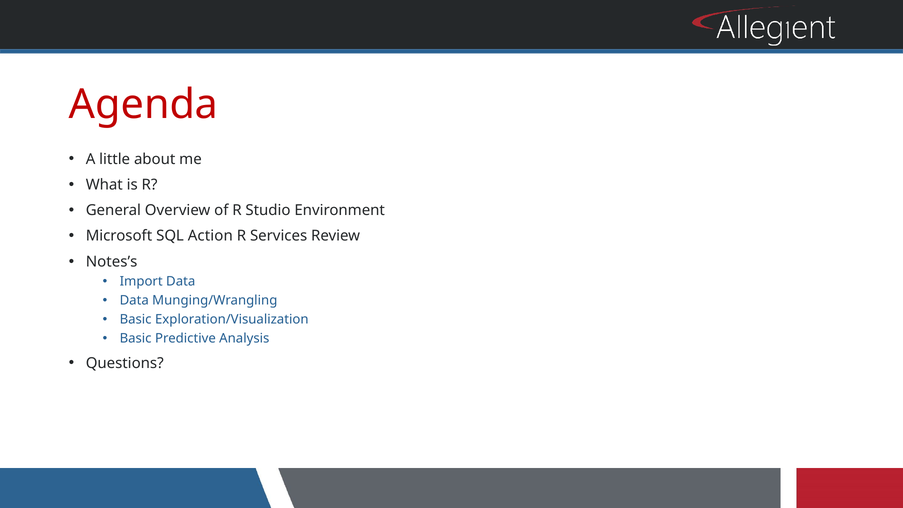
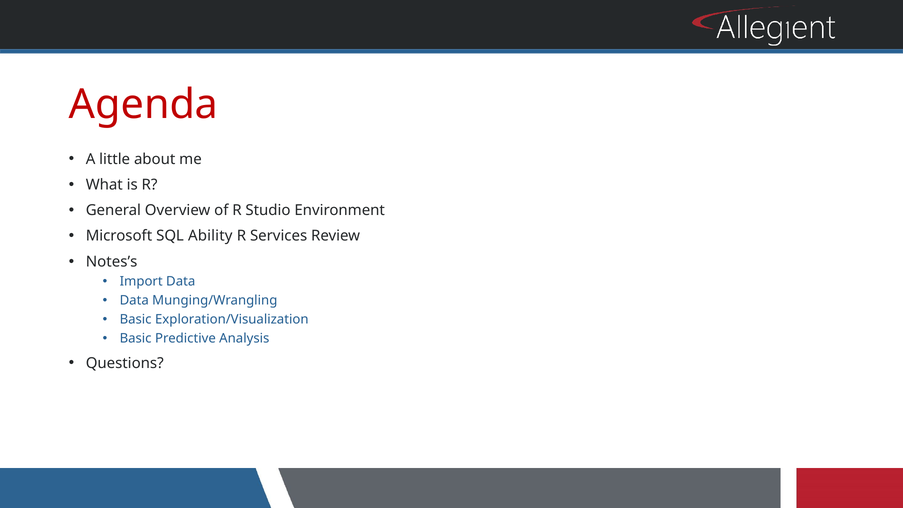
Action: Action -> Ability
